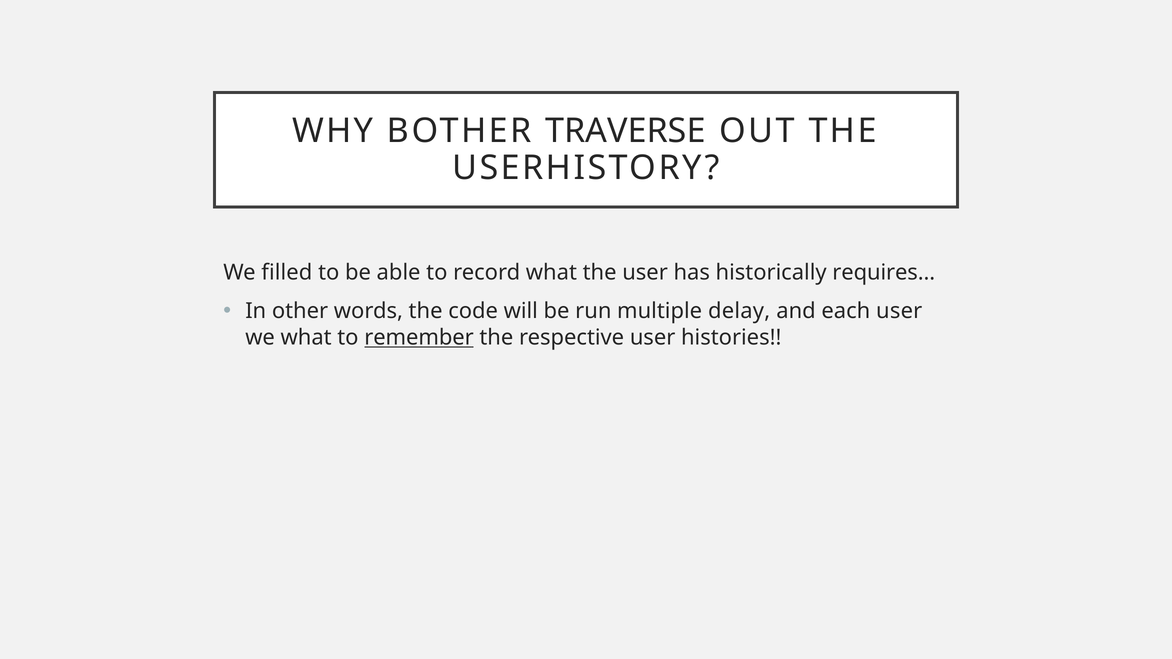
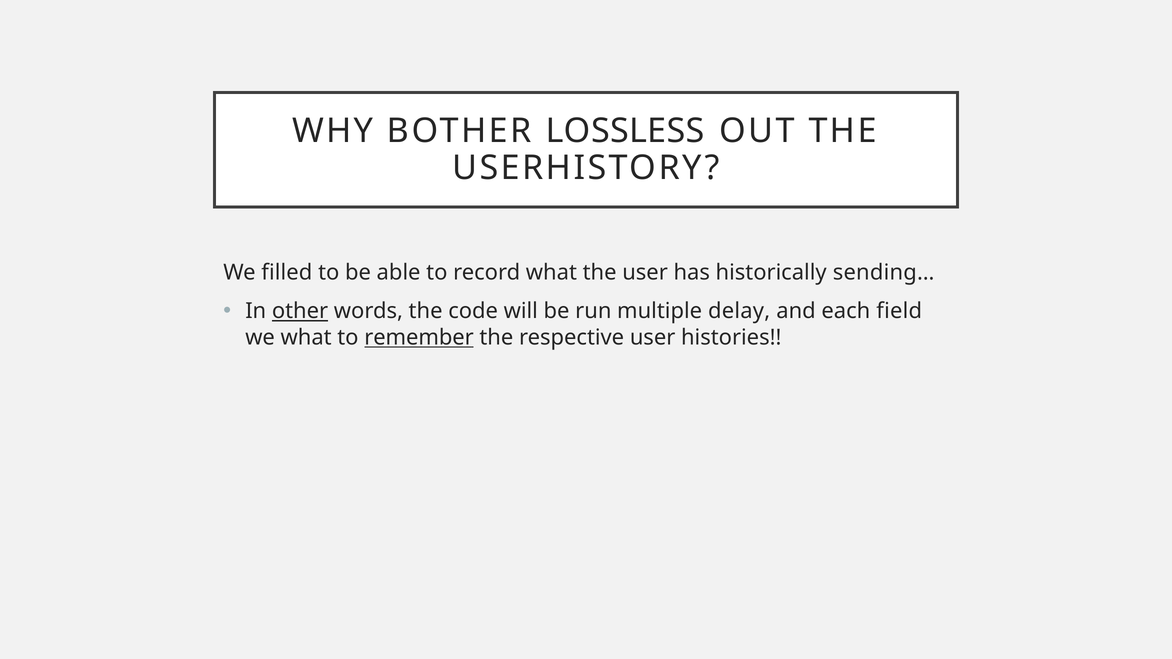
TRAVERSE: TRAVERSE -> LOSSLESS
requires…: requires… -> sending…
other underline: none -> present
each user: user -> field
